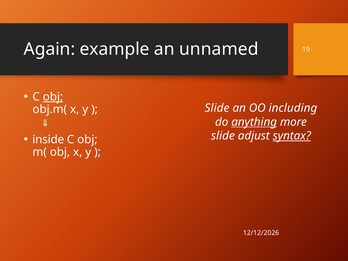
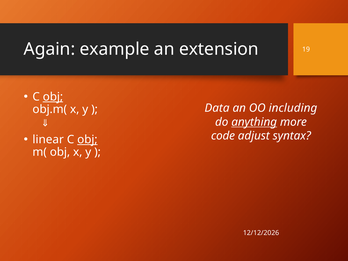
unnamed: unnamed -> extension
Slide at (217, 108): Slide -> Data
slide at (223, 136): slide -> code
syntax underline: present -> none
inside: inside -> linear
obj at (87, 140) underline: none -> present
